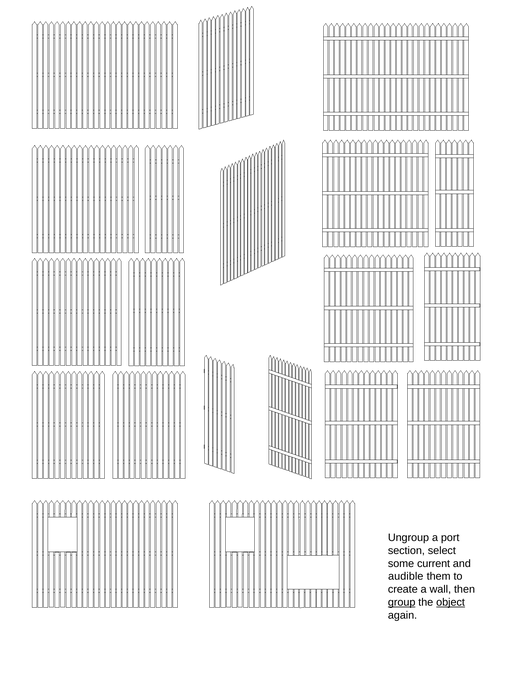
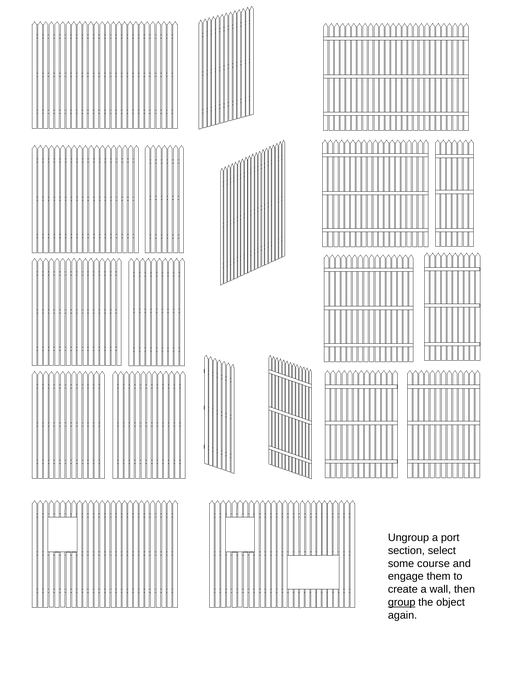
current: current -> course
audible: audible -> engage
object underline: present -> none
